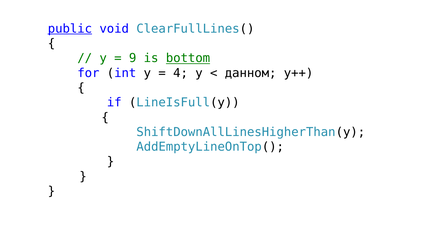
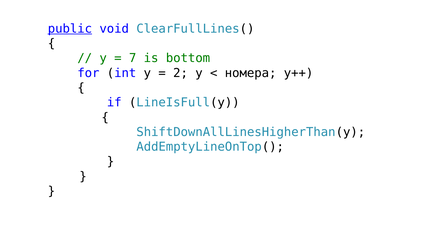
9: 9 -> 7
bottom underline: present -> none
4: 4 -> 2
данном: данном -> номера
